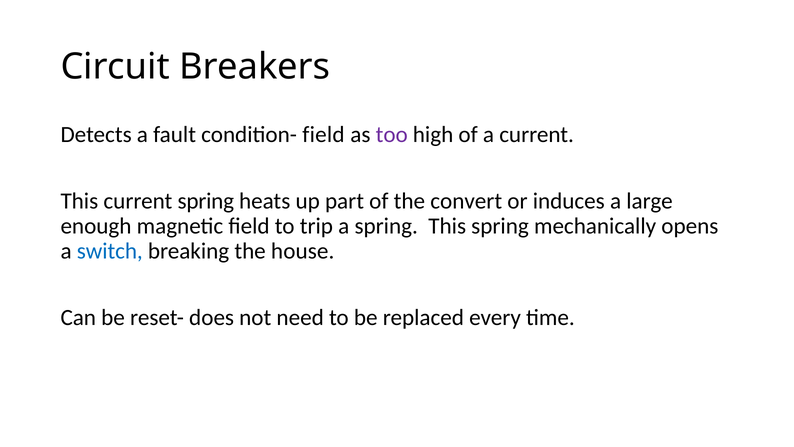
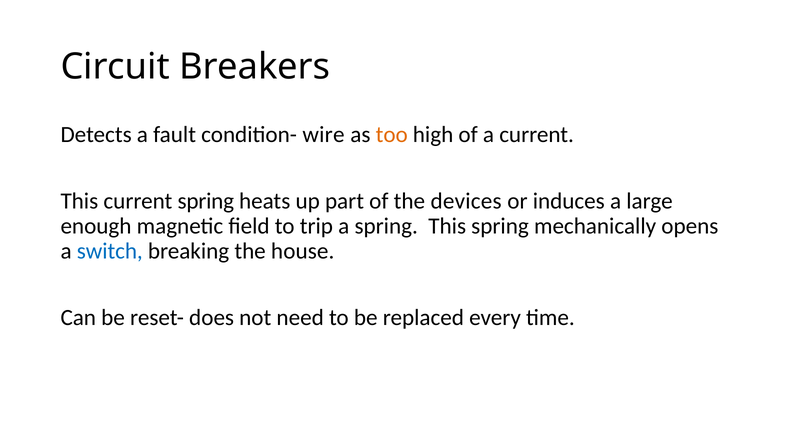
condition- field: field -> wire
too colour: purple -> orange
convert: convert -> devices
